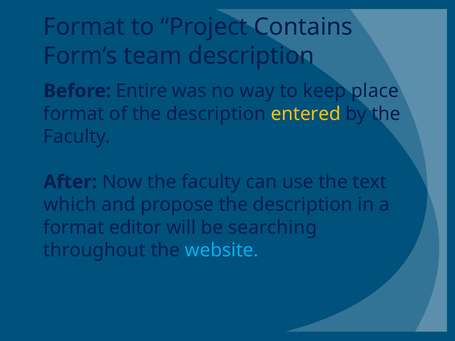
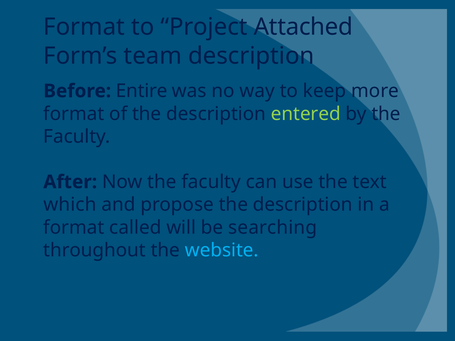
Contains: Contains -> Attached
place: place -> more
entered colour: yellow -> light green
editor: editor -> called
